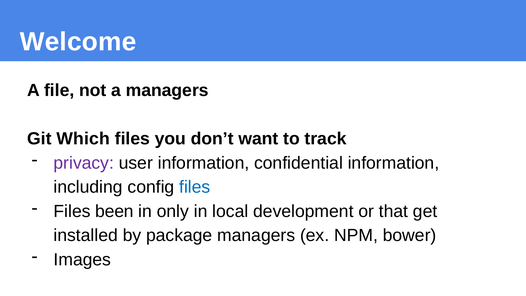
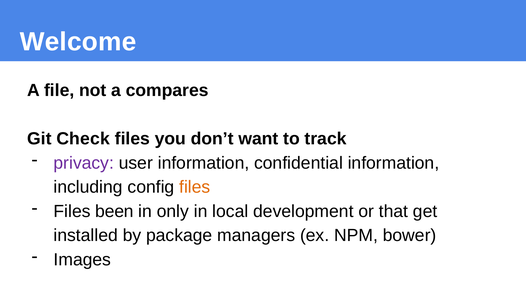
a managers: managers -> compares
Which: Which -> Check
files at (195, 187) colour: blue -> orange
